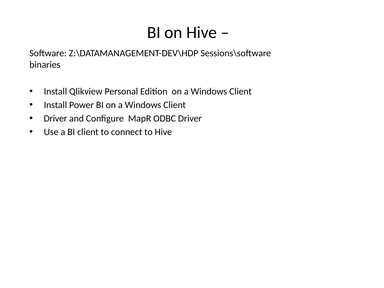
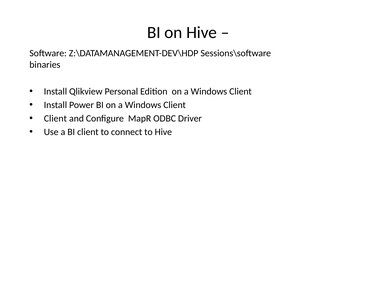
Driver at (55, 118): Driver -> Client
